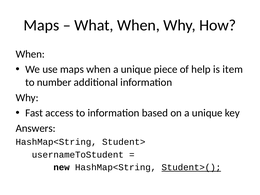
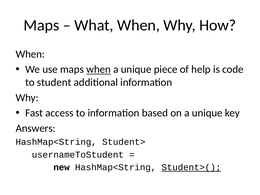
when at (99, 69) underline: none -> present
item: item -> code
number: number -> student
